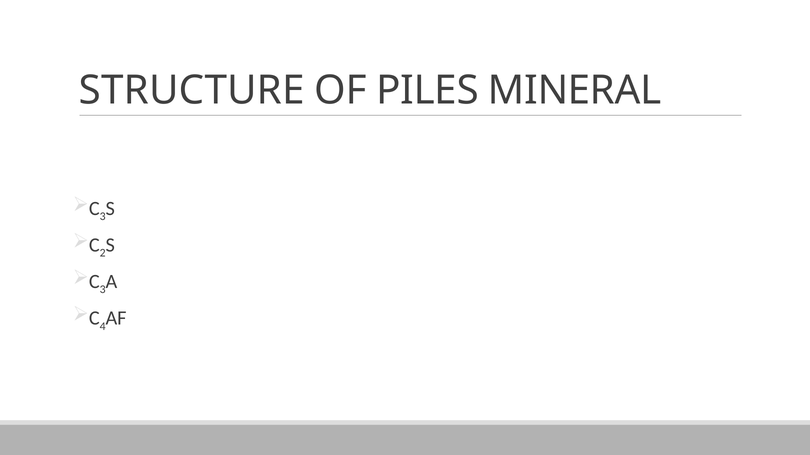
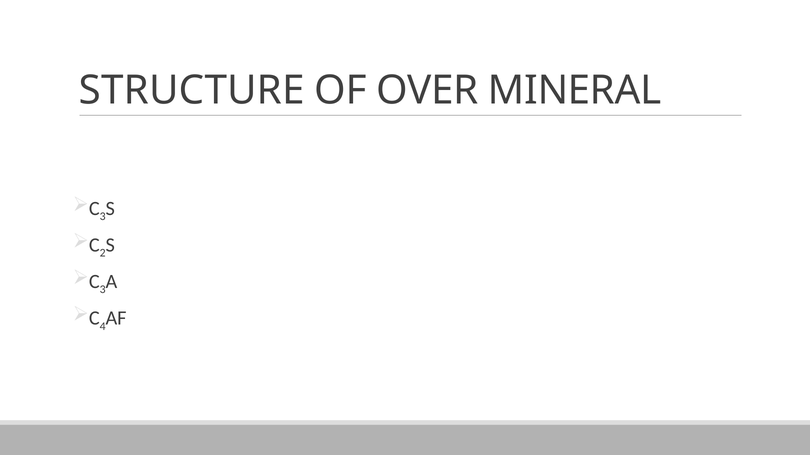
PILES: PILES -> OVER
